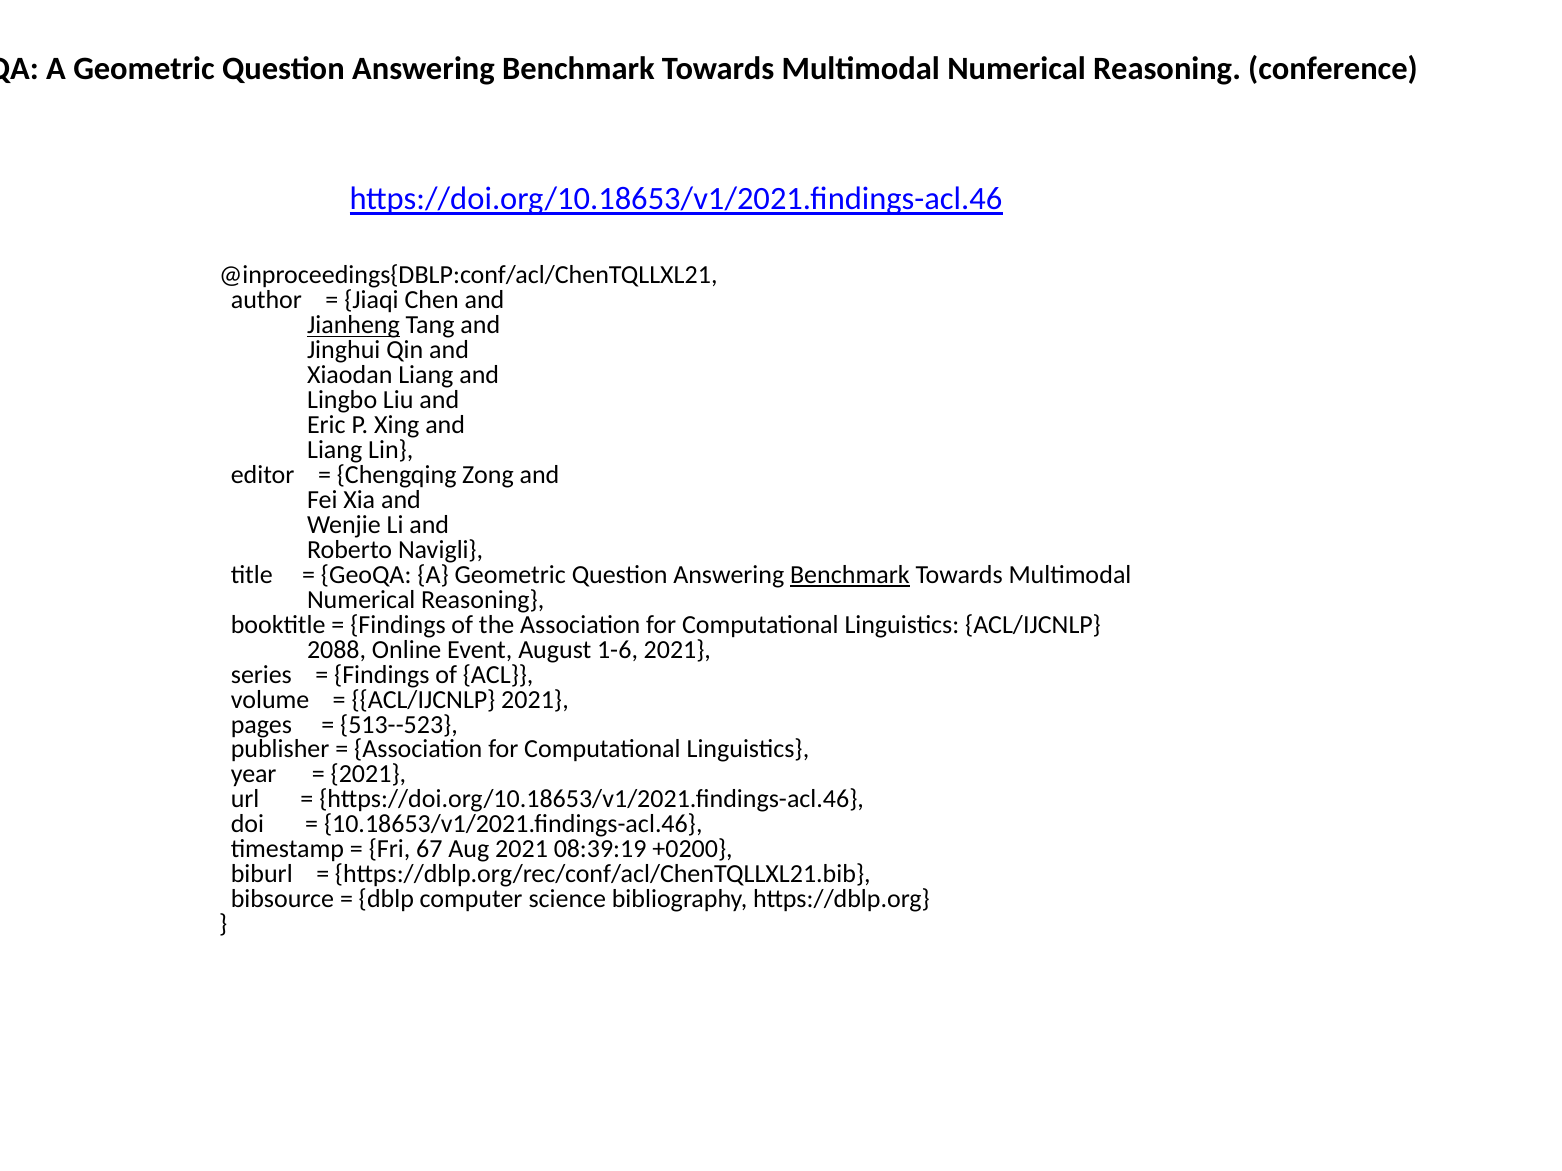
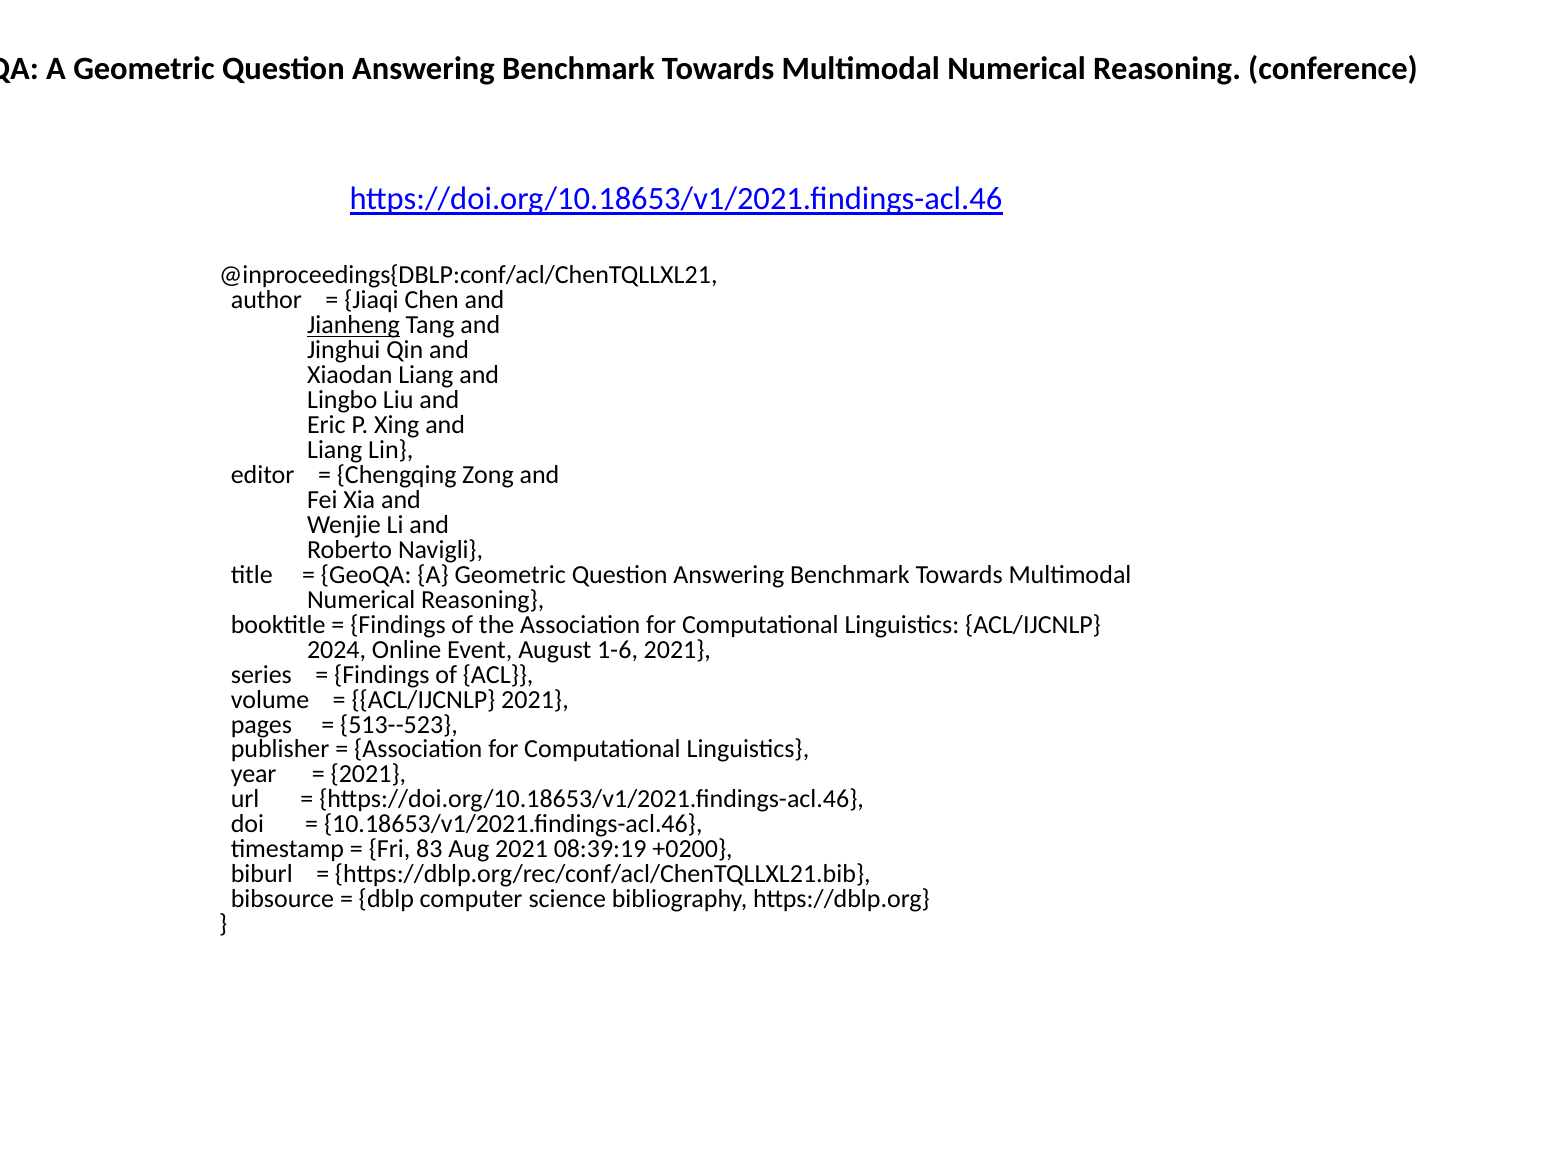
Benchmark at (850, 575) underline: present -> none
2088: 2088 -> 2024
67: 67 -> 83
